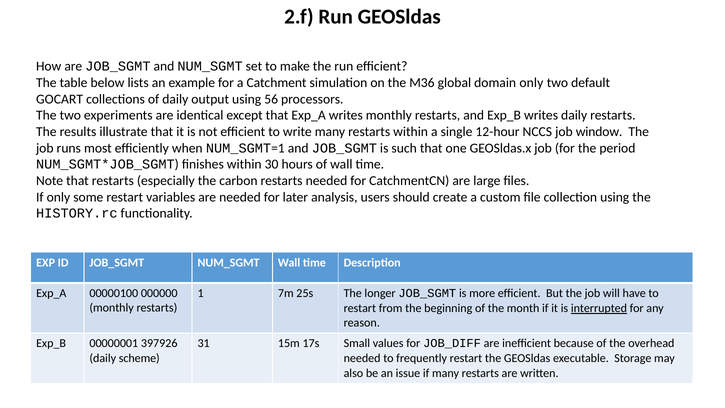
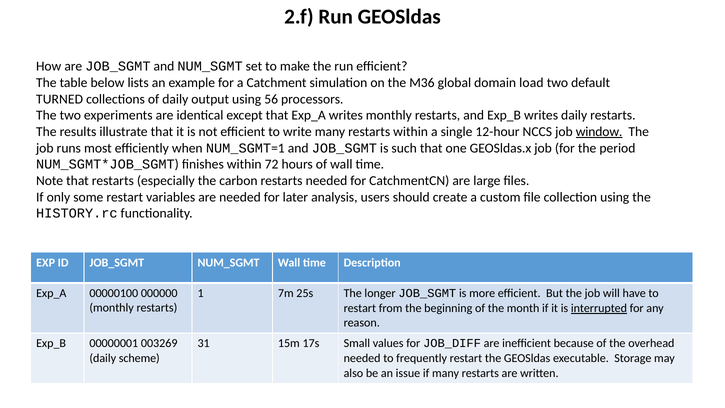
domain only: only -> load
GOCART: GOCART -> TURNED
window underline: none -> present
30: 30 -> 72
397926: 397926 -> 003269
